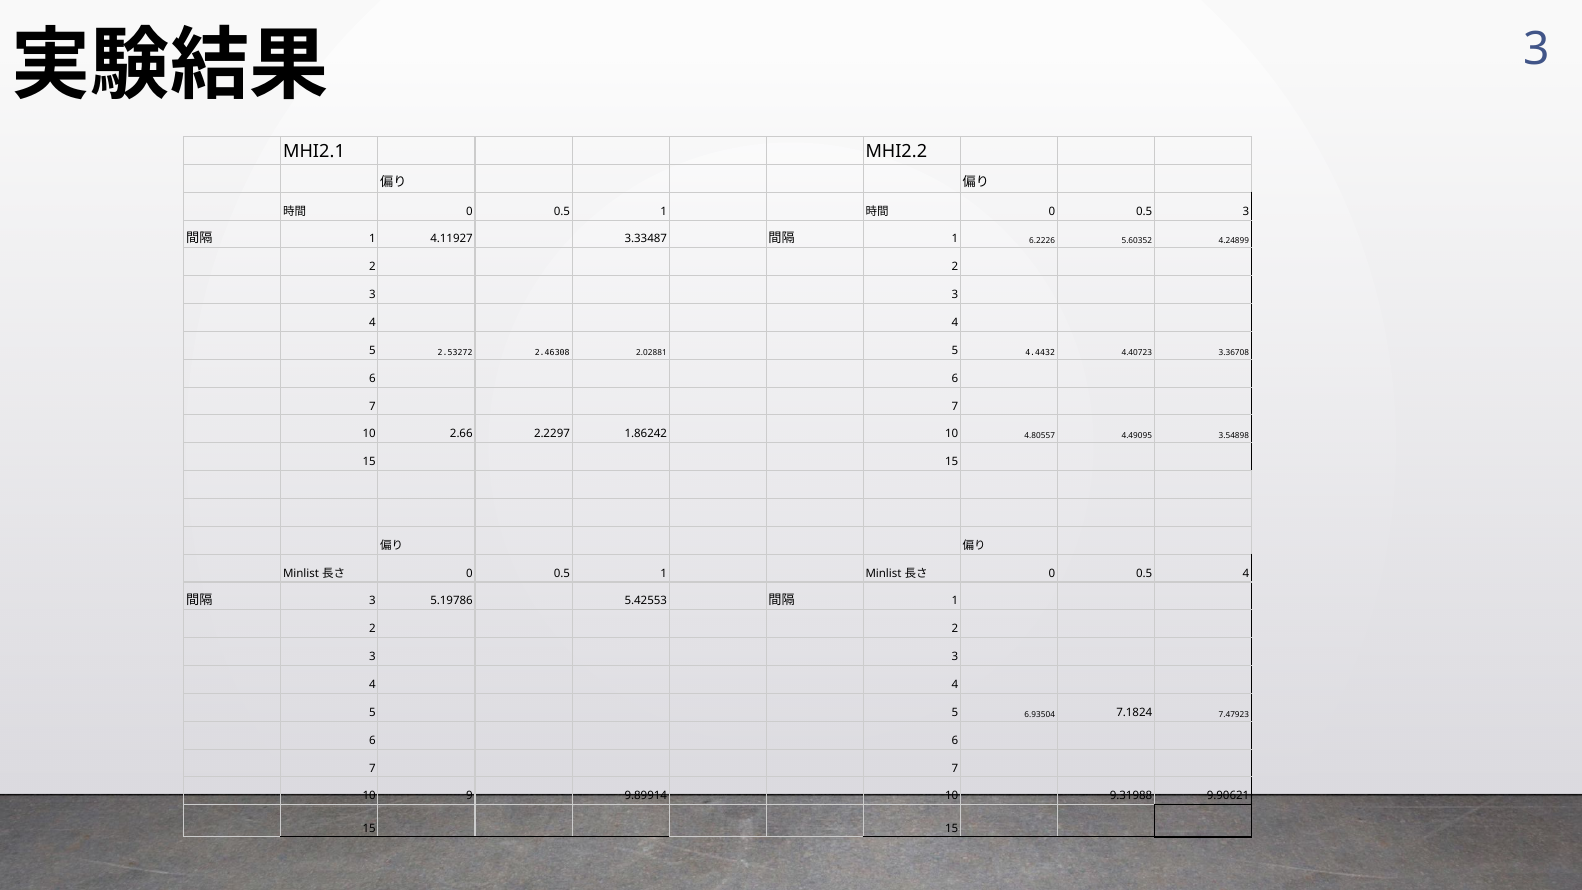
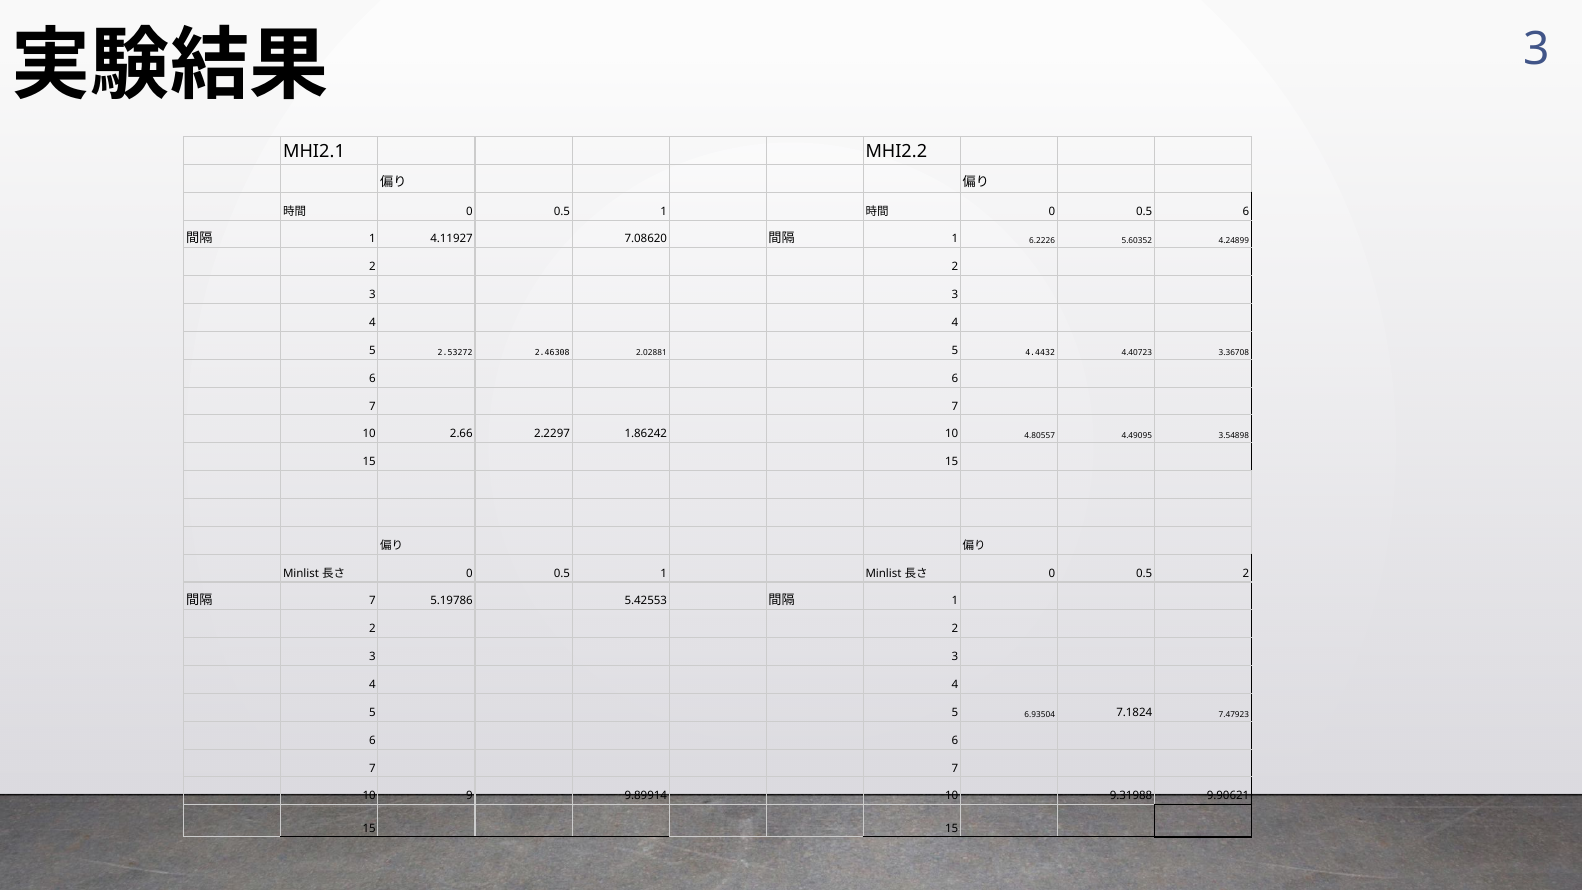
0.5 3: 3 -> 6
3.33487: 3.33487 -> 7.08620
0.5 4: 4 -> 2
3 at (372, 601): 3 -> 7
